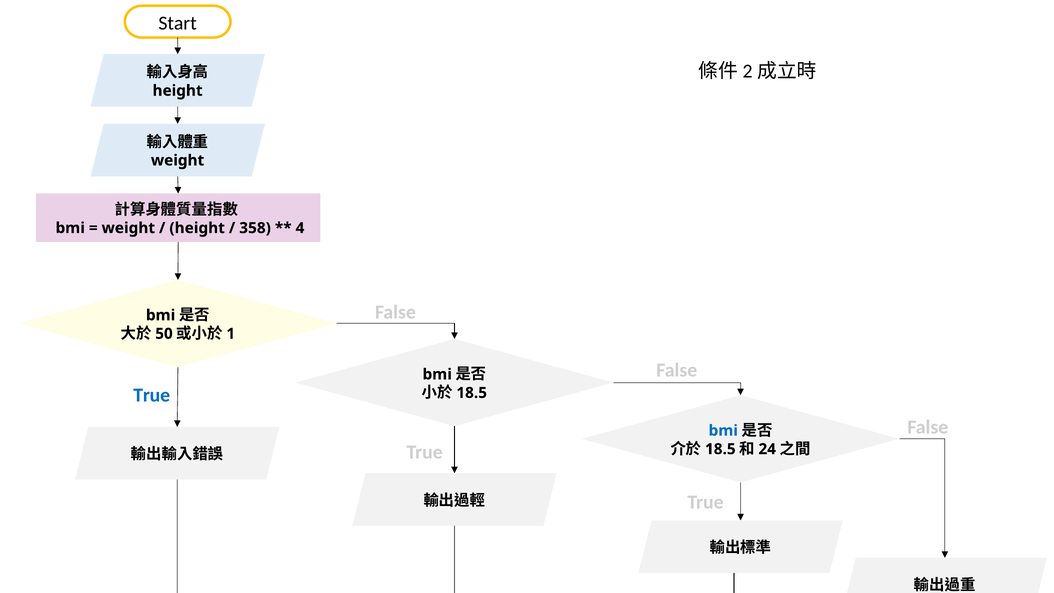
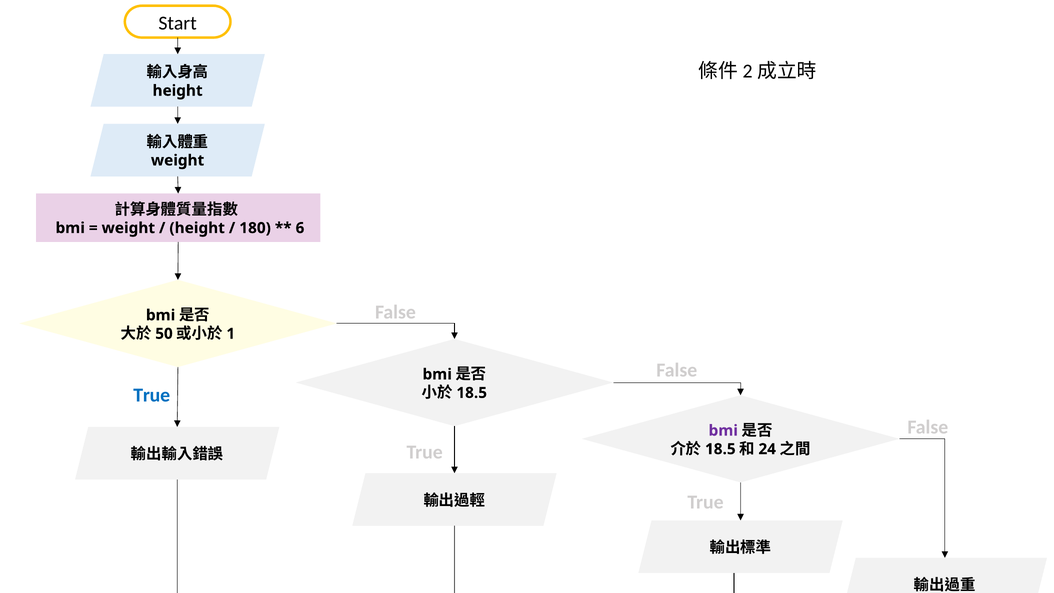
358: 358 -> 180
4: 4 -> 6
bmi at (723, 431) colour: blue -> purple
